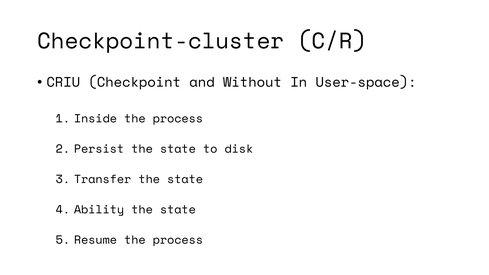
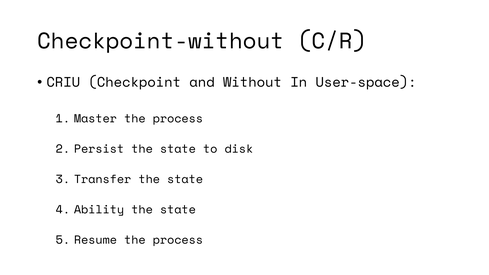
Checkpoint-cluster: Checkpoint-cluster -> Checkpoint-without
Inside: Inside -> Master
